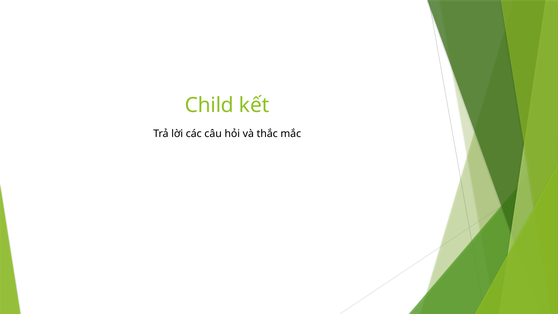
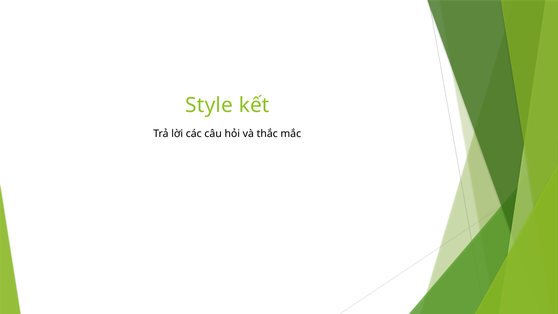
Child: Child -> Style
